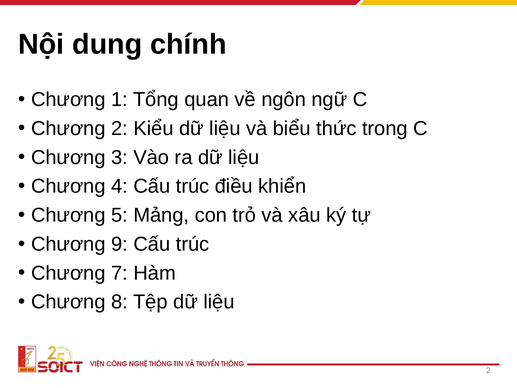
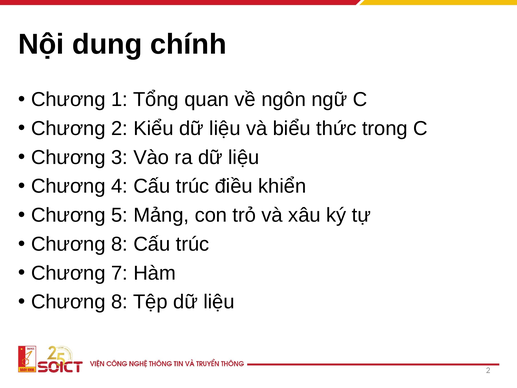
9 at (120, 244): 9 -> 8
